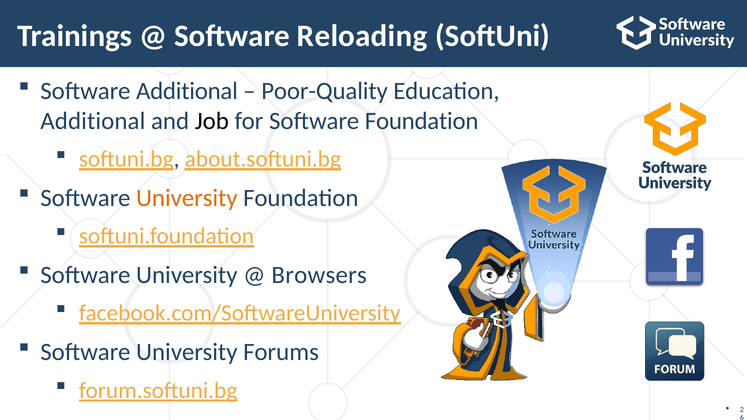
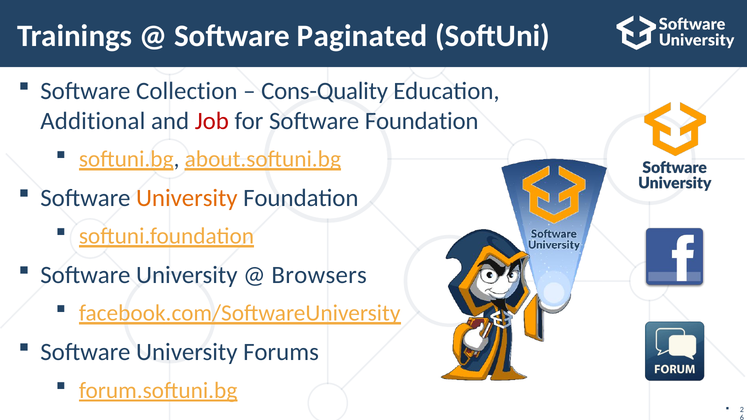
Reloading: Reloading -> Paginated
Software Additional: Additional -> Collection
Poor-Quality: Poor-Quality -> Cons-Quality
Job colour: black -> red
